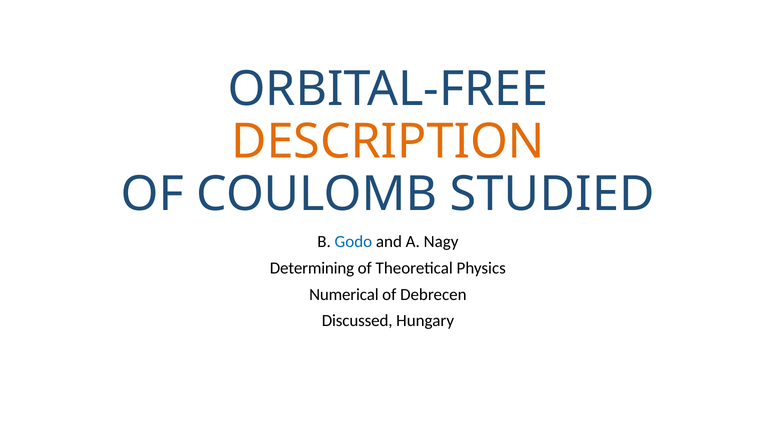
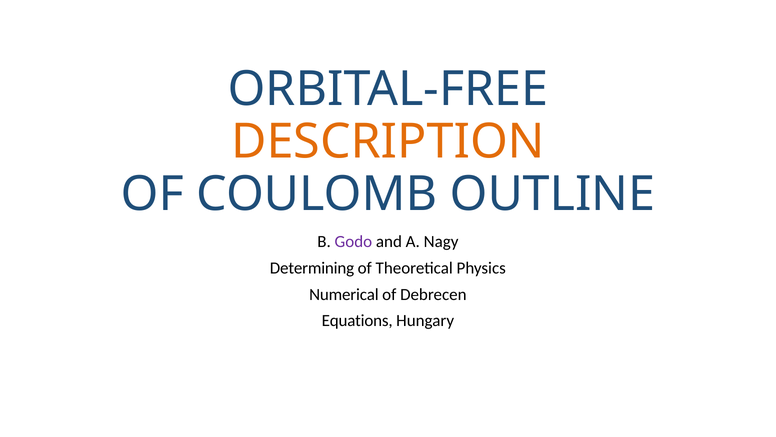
STUDIED: STUDIED -> OUTLINE
Godo colour: blue -> purple
Discussed: Discussed -> Equations
